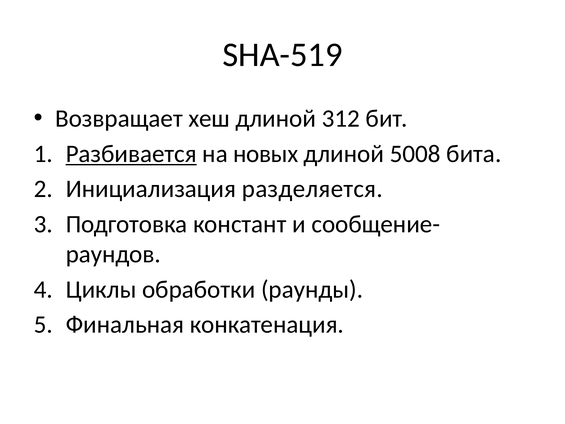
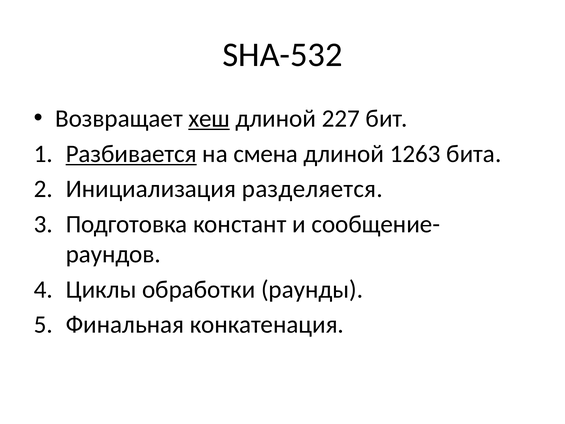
SHA-519: SHA-519 -> SHA-532
хеш underline: none -> present
312: 312 -> 227
новых: новых -> смена
5008: 5008 -> 1263
